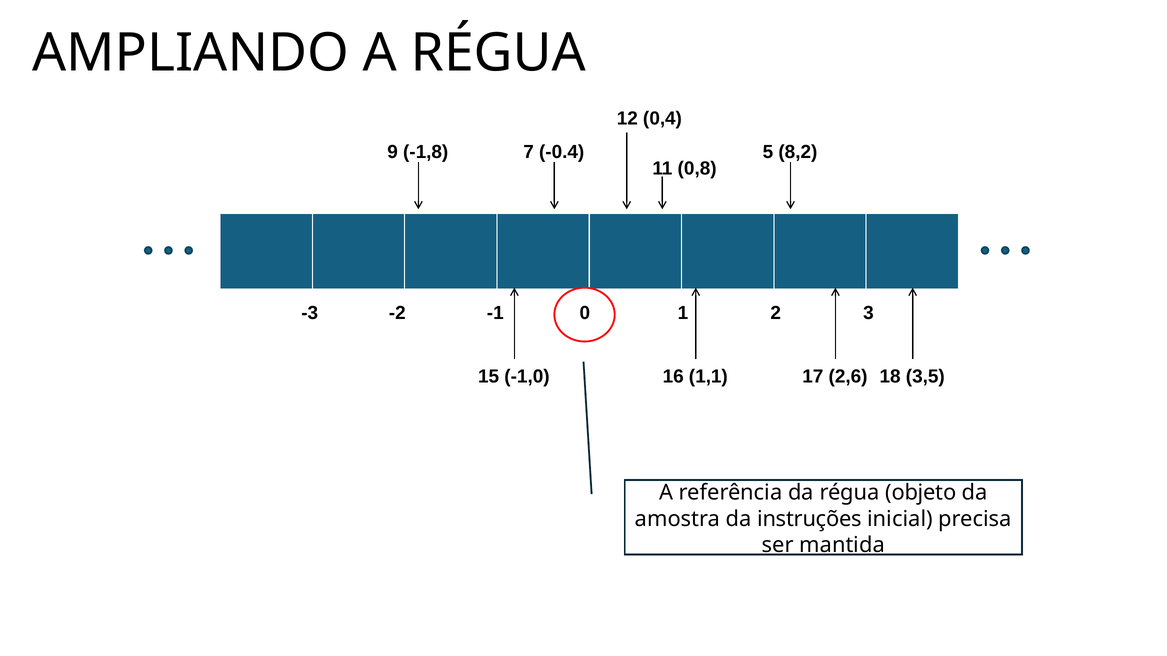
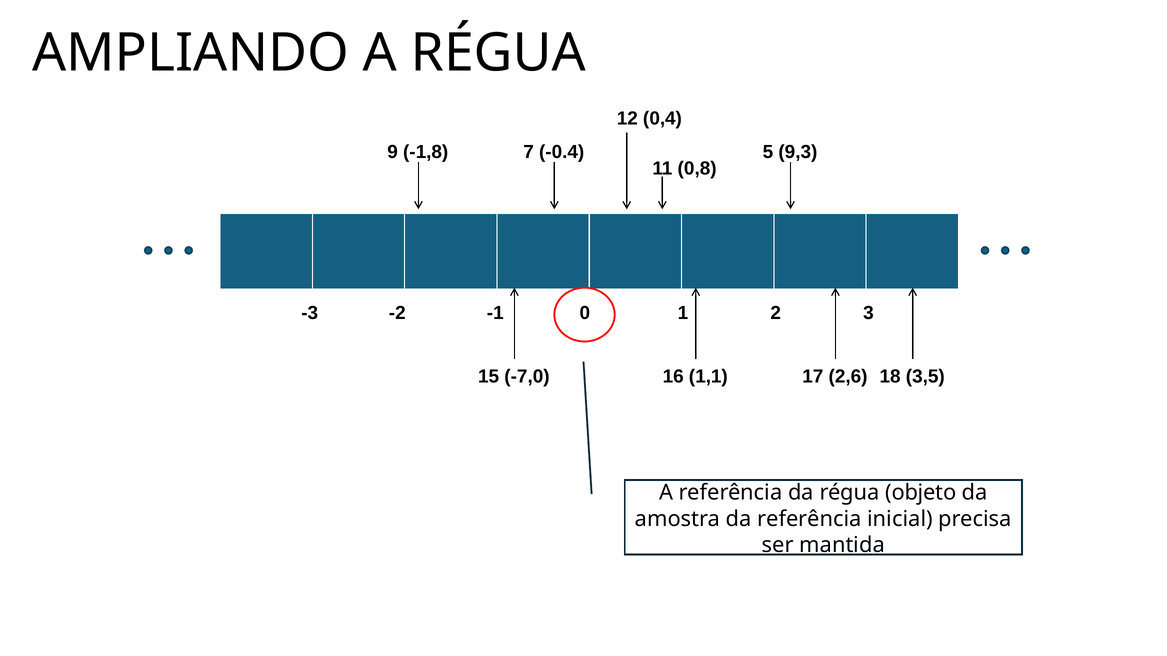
8,2: 8,2 -> 9,3
-1,0: -1,0 -> -7,0
da instruções: instruções -> referência
